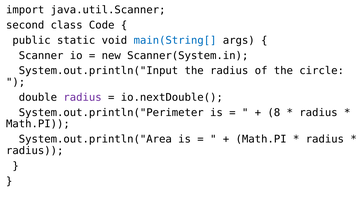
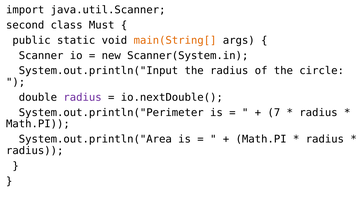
Code: Code -> Must
main(String[ colour: blue -> orange
8: 8 -> 7
